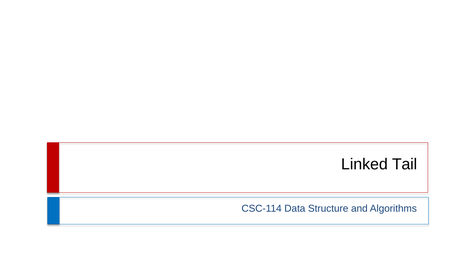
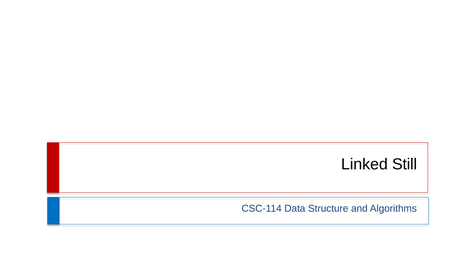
Tail: Tail -> Still
